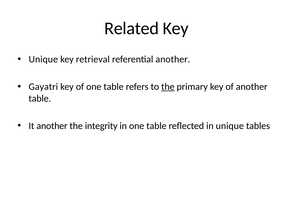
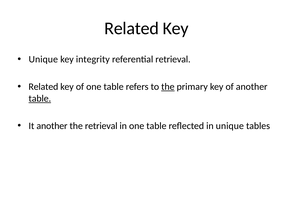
retrieval: retrieval -> integrity
referential another: another -> retrieval
Gayatri at (43, 87): Gayatri -> Related
table at (40, 98) underline: none -> present
the integrity: integrity -> retrieval
